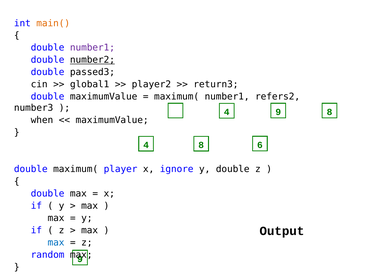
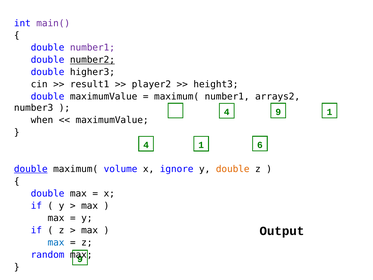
main( colour: orange -> purple
passed3: passed3 -> higher3
global1: global1 -> result1
return3: return3 -> height3
refers2: refers2 -> arrays2
9 8: 8 -> 1
4 8: 8 -> 1
double at (31, 169) underline: none -> present
player: player -> volume
double at (233, 169) colour: black -> orange
